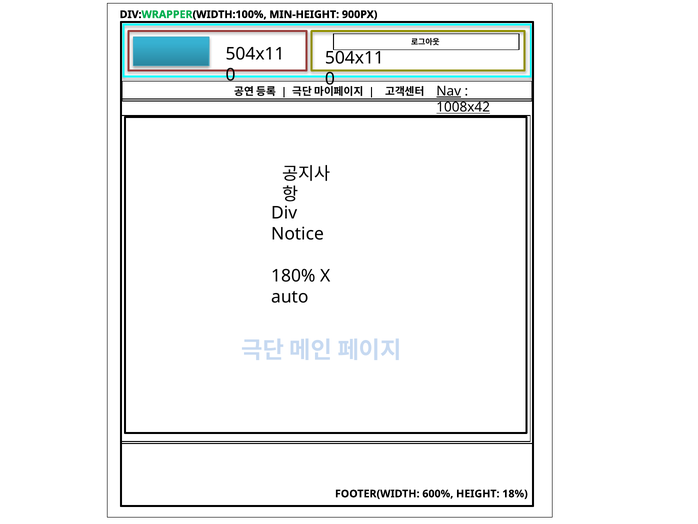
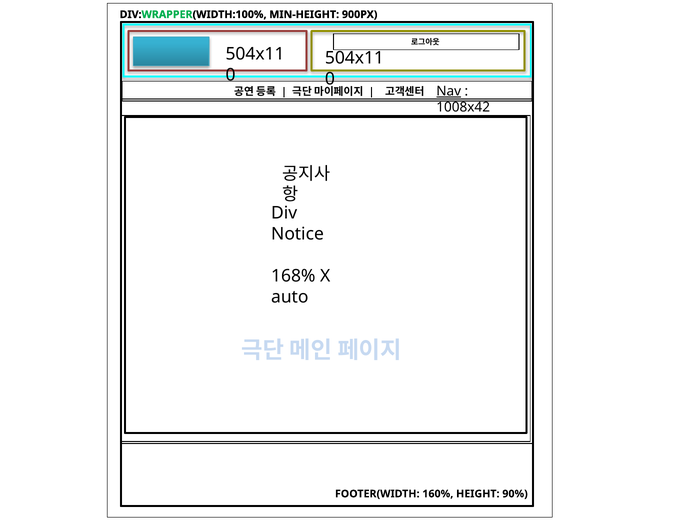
1008x42 underline: present -> none
180%: 180% -> 168%
600%: 600% -> 160%
18%: 18% -> 90%
